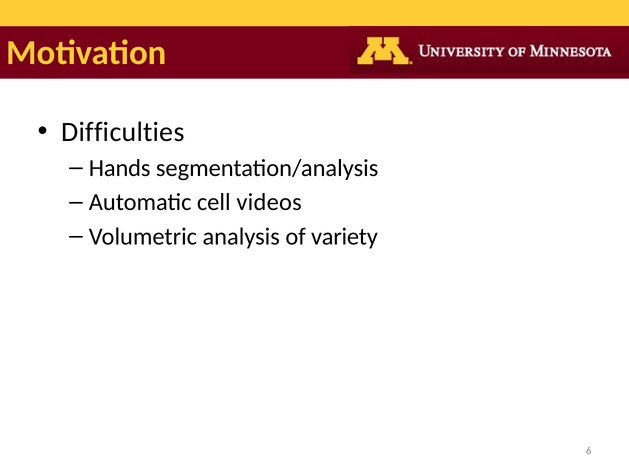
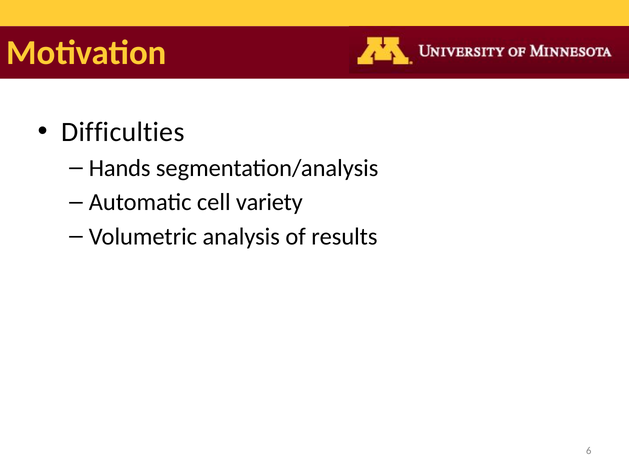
videos: videos -> variety
variety: variety -> results
